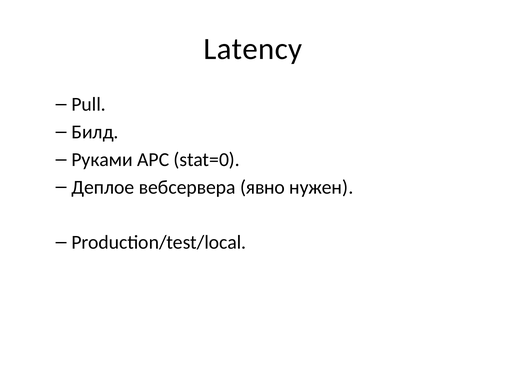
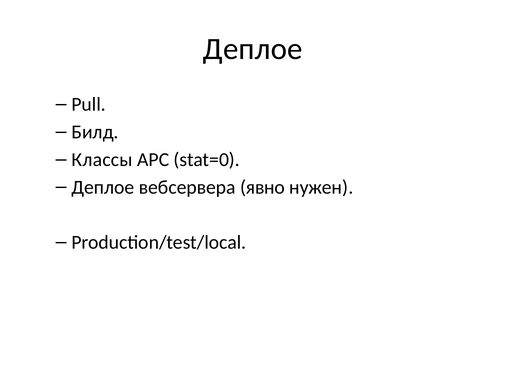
Latency at (253, 49): Latency -> Деплое
Руками: Руками -> Классы
